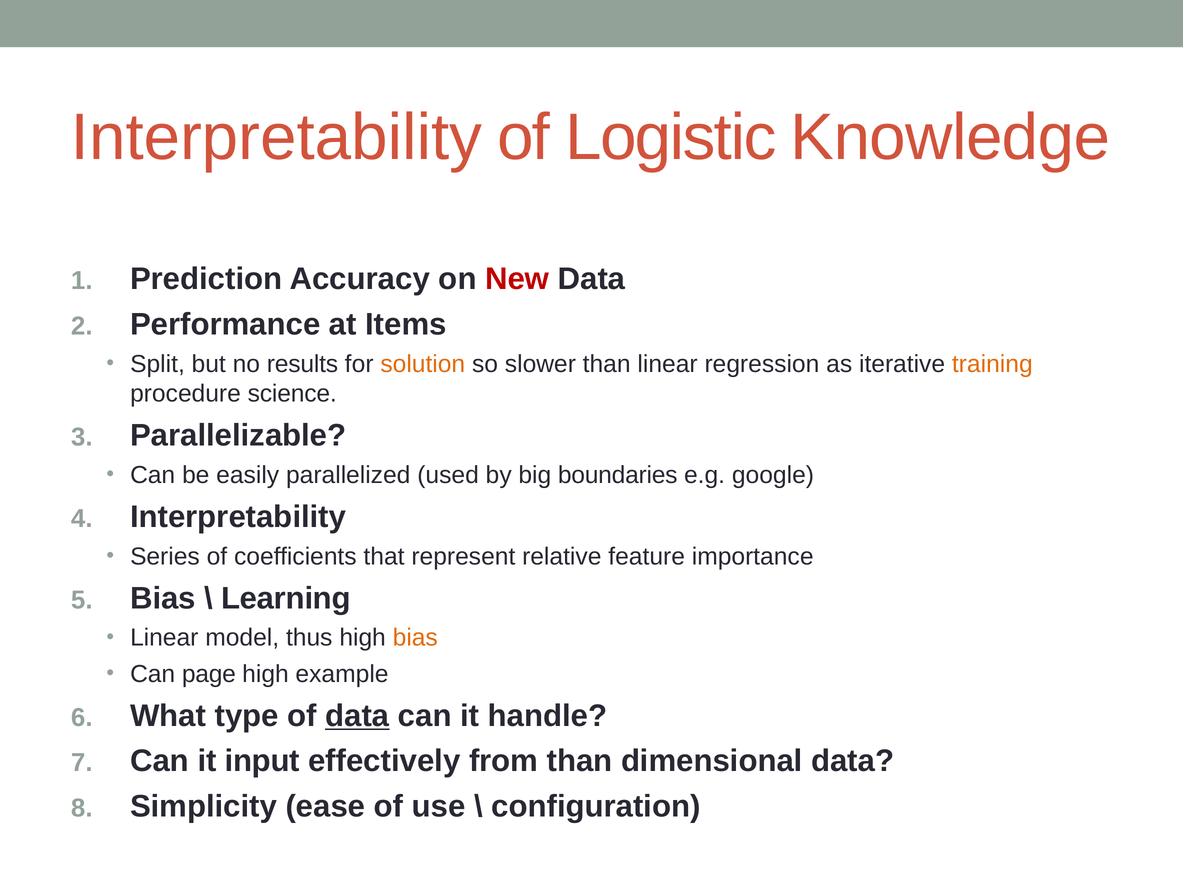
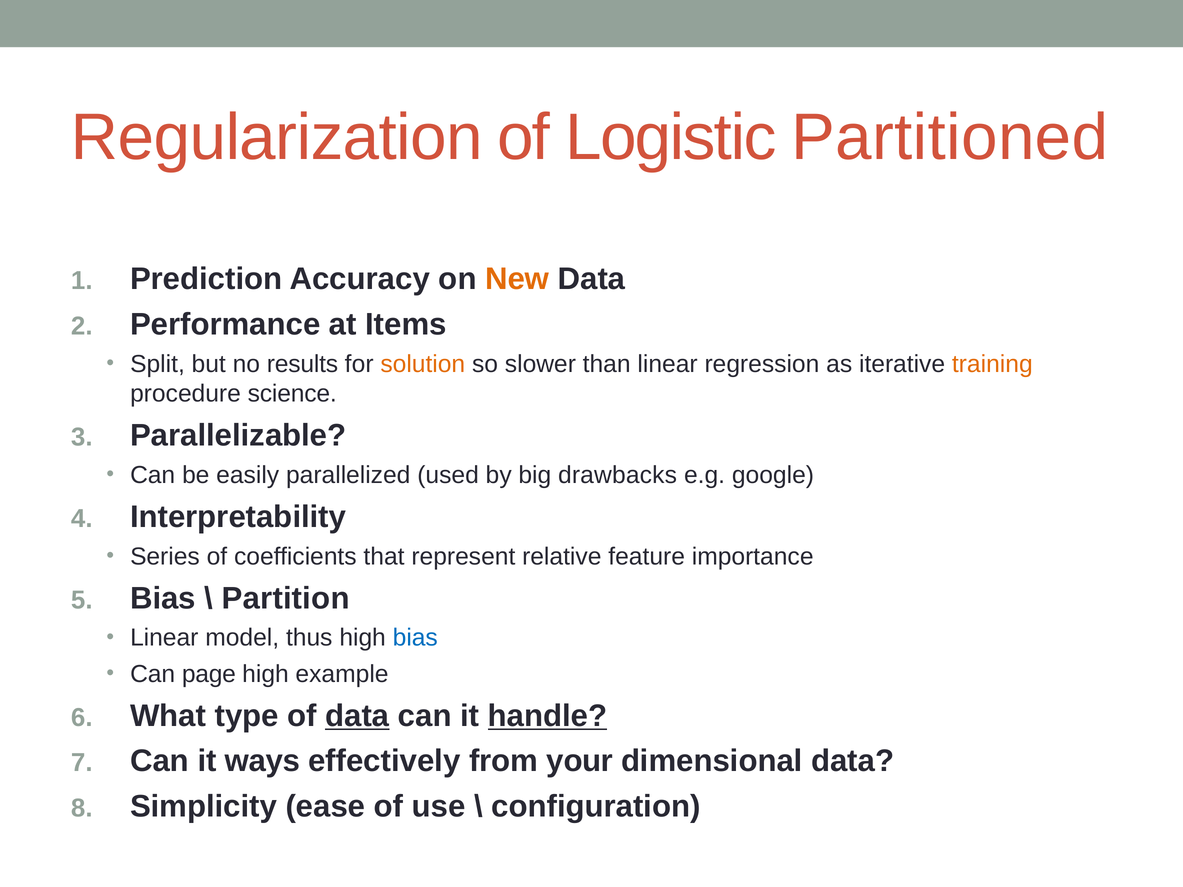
Interpretability at (277, 138): Interpretability -> Regularization
Knowledge: Knowledge -> Partitioned
New colour: red -> orange
boundaries: boundaries -> drawbacks
Learning: Learning -> Partition
bias at (415, 638) colour: orange -> blue
handle underline: none -> present
input: input -> ways
from than: than -> your
